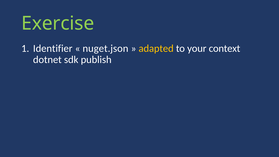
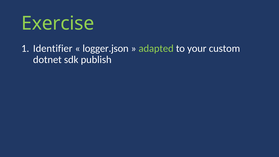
nuget.json: nuget.json -> logger.json
adapted colour: yellow -> light green
context: context -> custom
